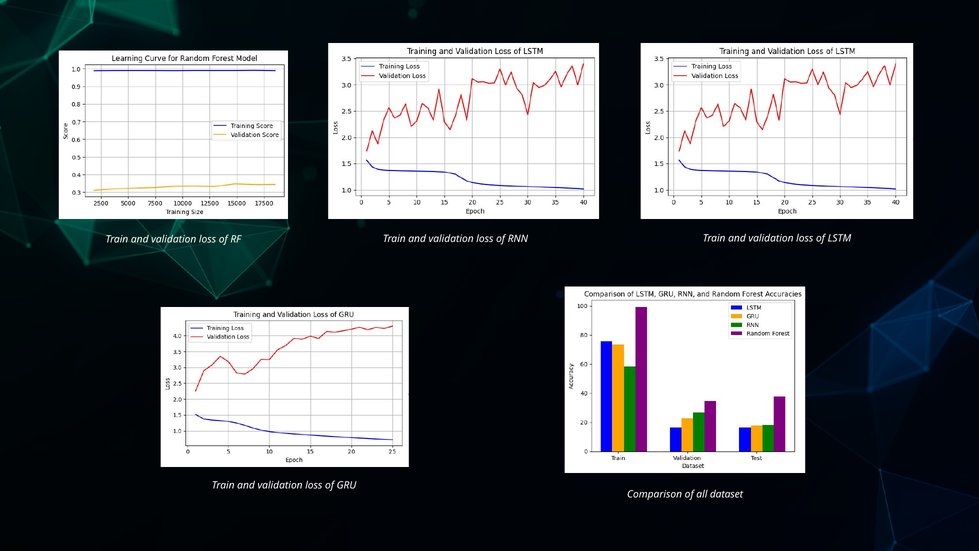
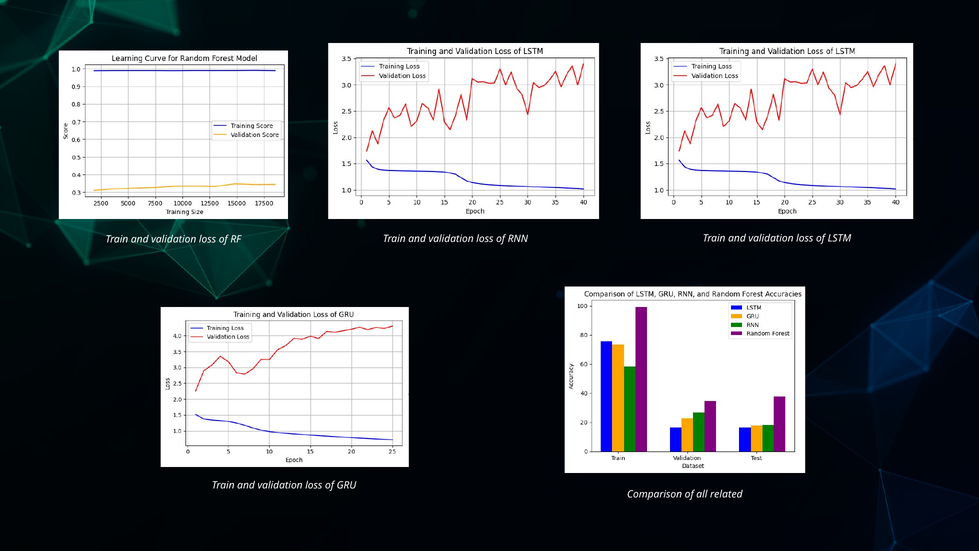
dataset: dataset -> related
